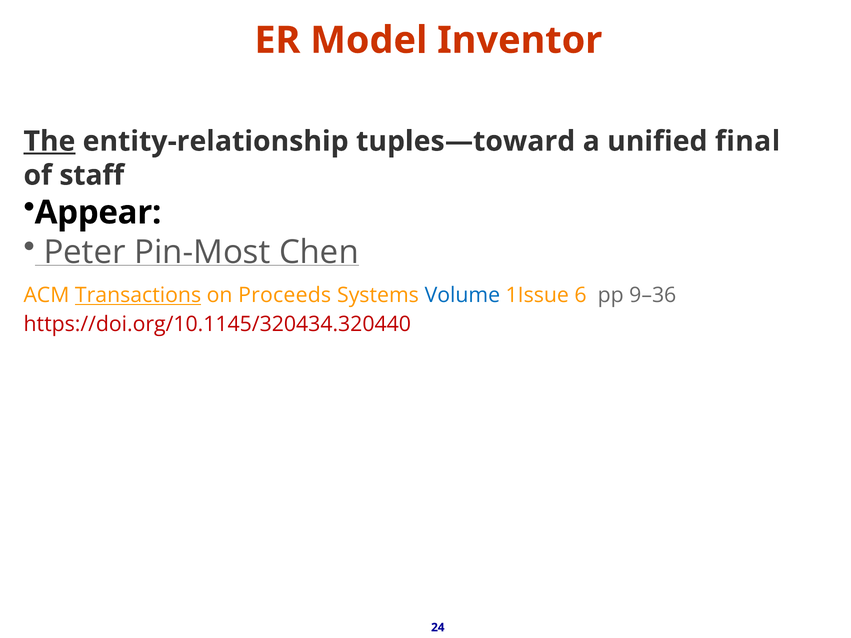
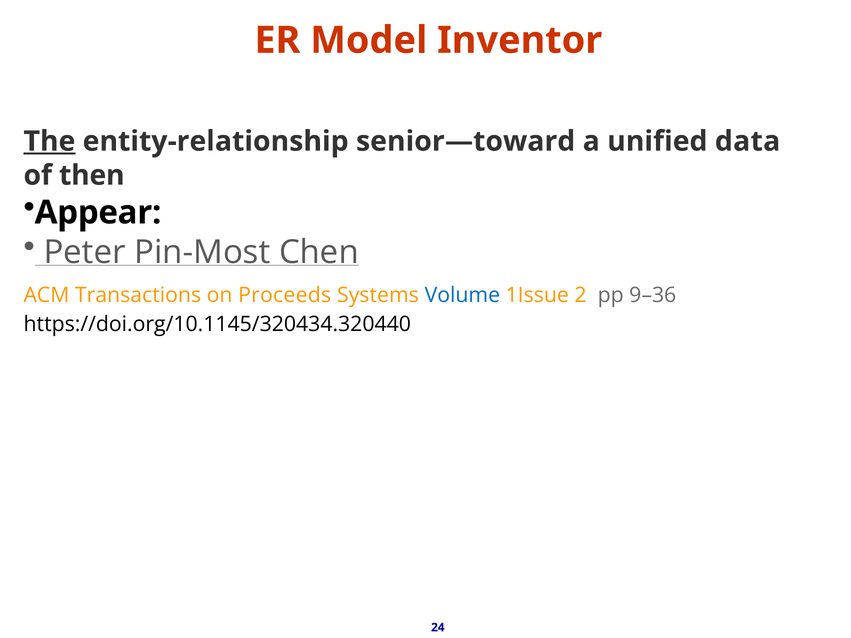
tuples—toward: tuples—toward -> senior—toward
final: final -> data
staff: staff -> then
Transactions underline: present -> none
6: 6 -> 2
https://doi.org/10.1145/320434.320440 colour: red -> black
